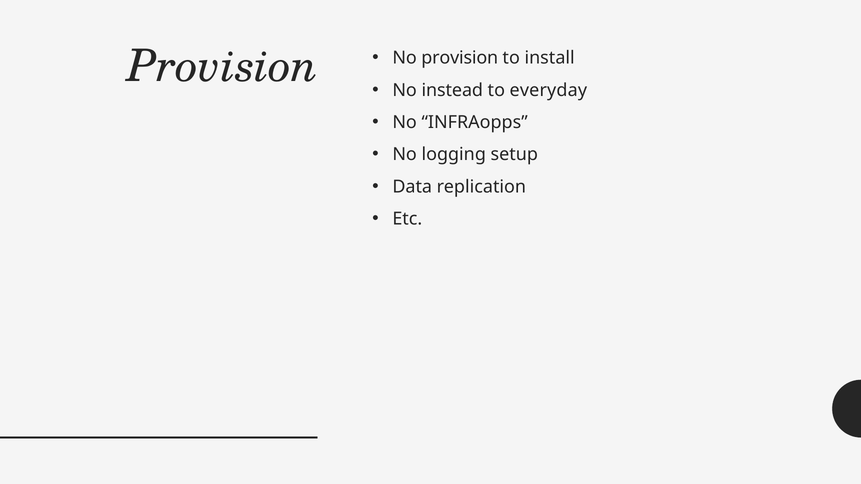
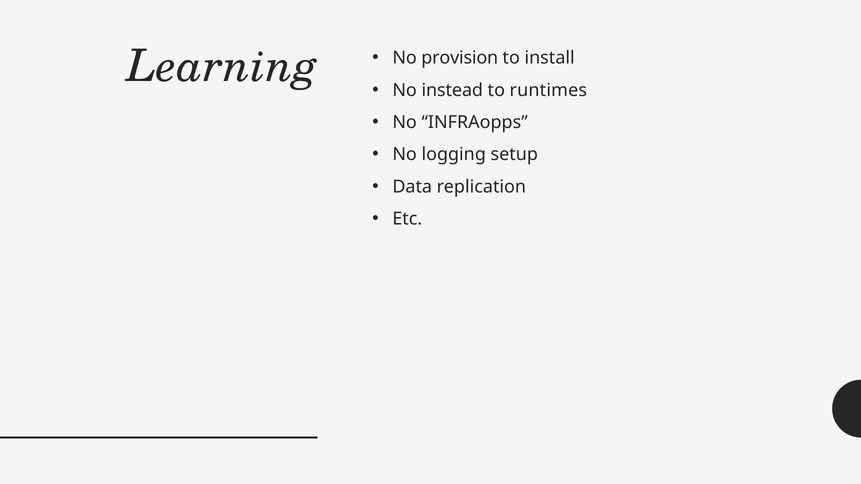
Provision at (223, 67): Provision -> Learning
everyday: everyday -> runtimes
